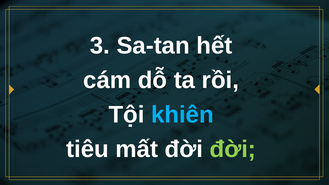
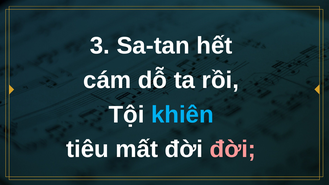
đời at (233, 149) colour: light green -> pink
